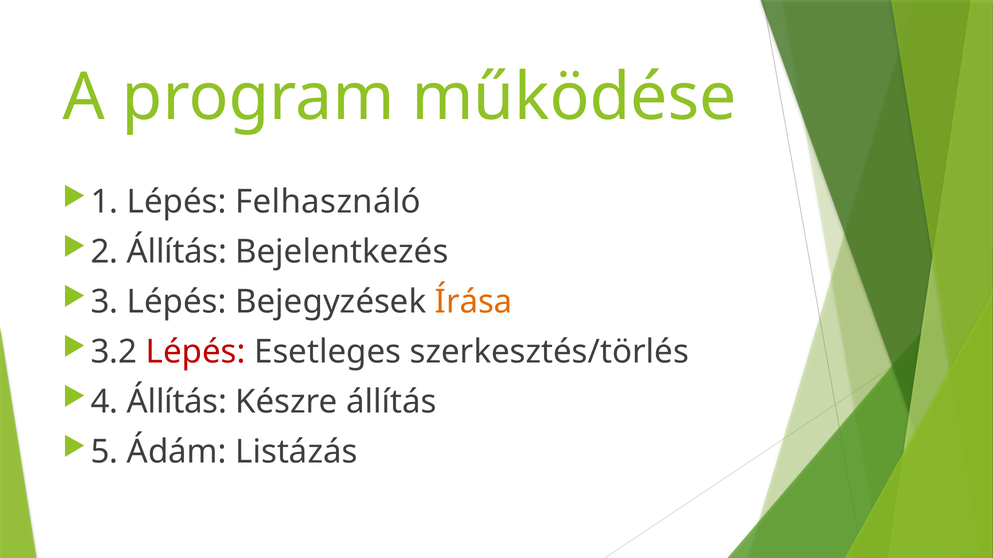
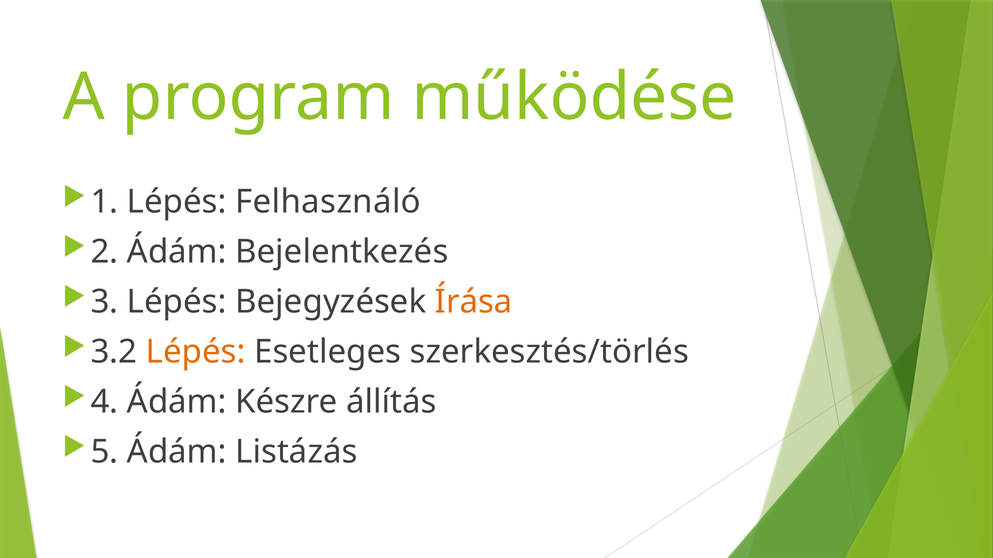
2 Állítás: Állítás -> Ádám
Lépés at (196, 352) colour: red -> orange
4 Állítás: Állítás -> Ádám
